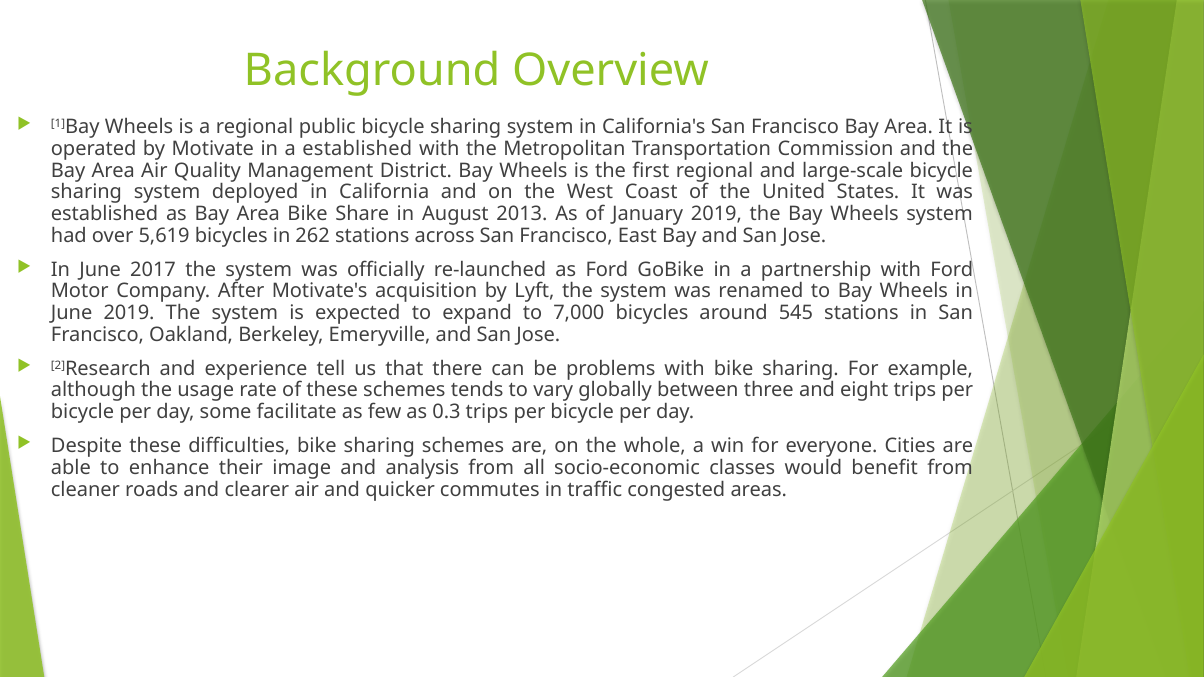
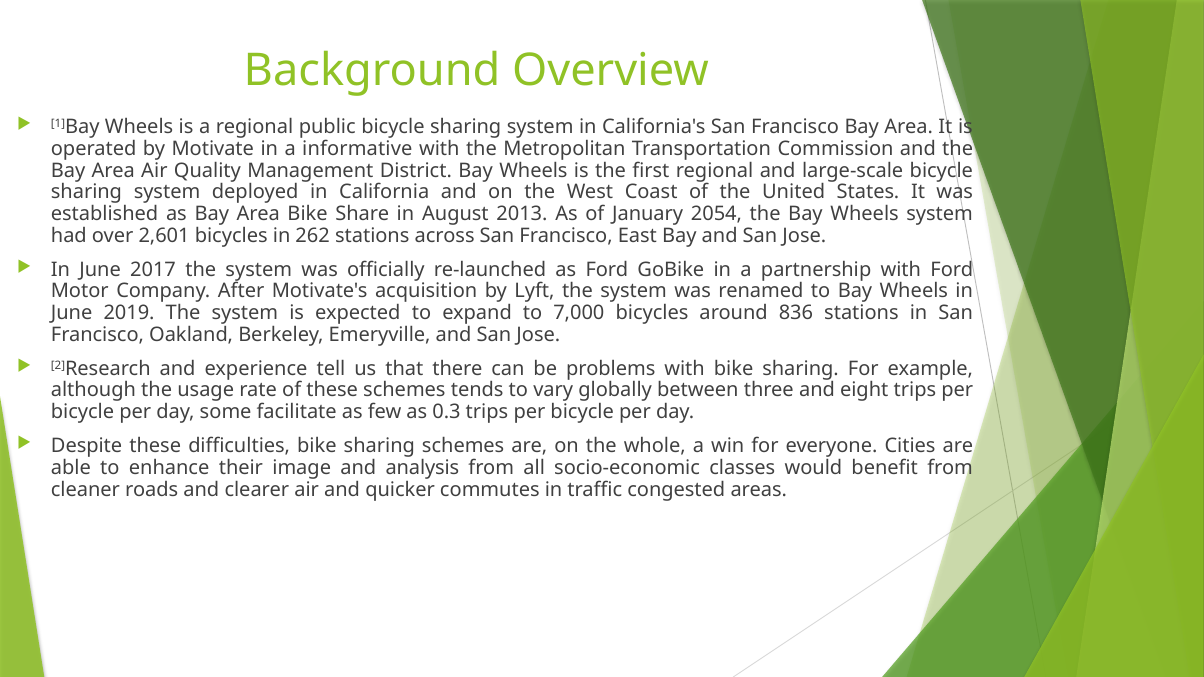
a established: established -> informative
January 2019: 2019 -> 2054
5,619: 5,619 -> 2,601
545: 545 -> 836
